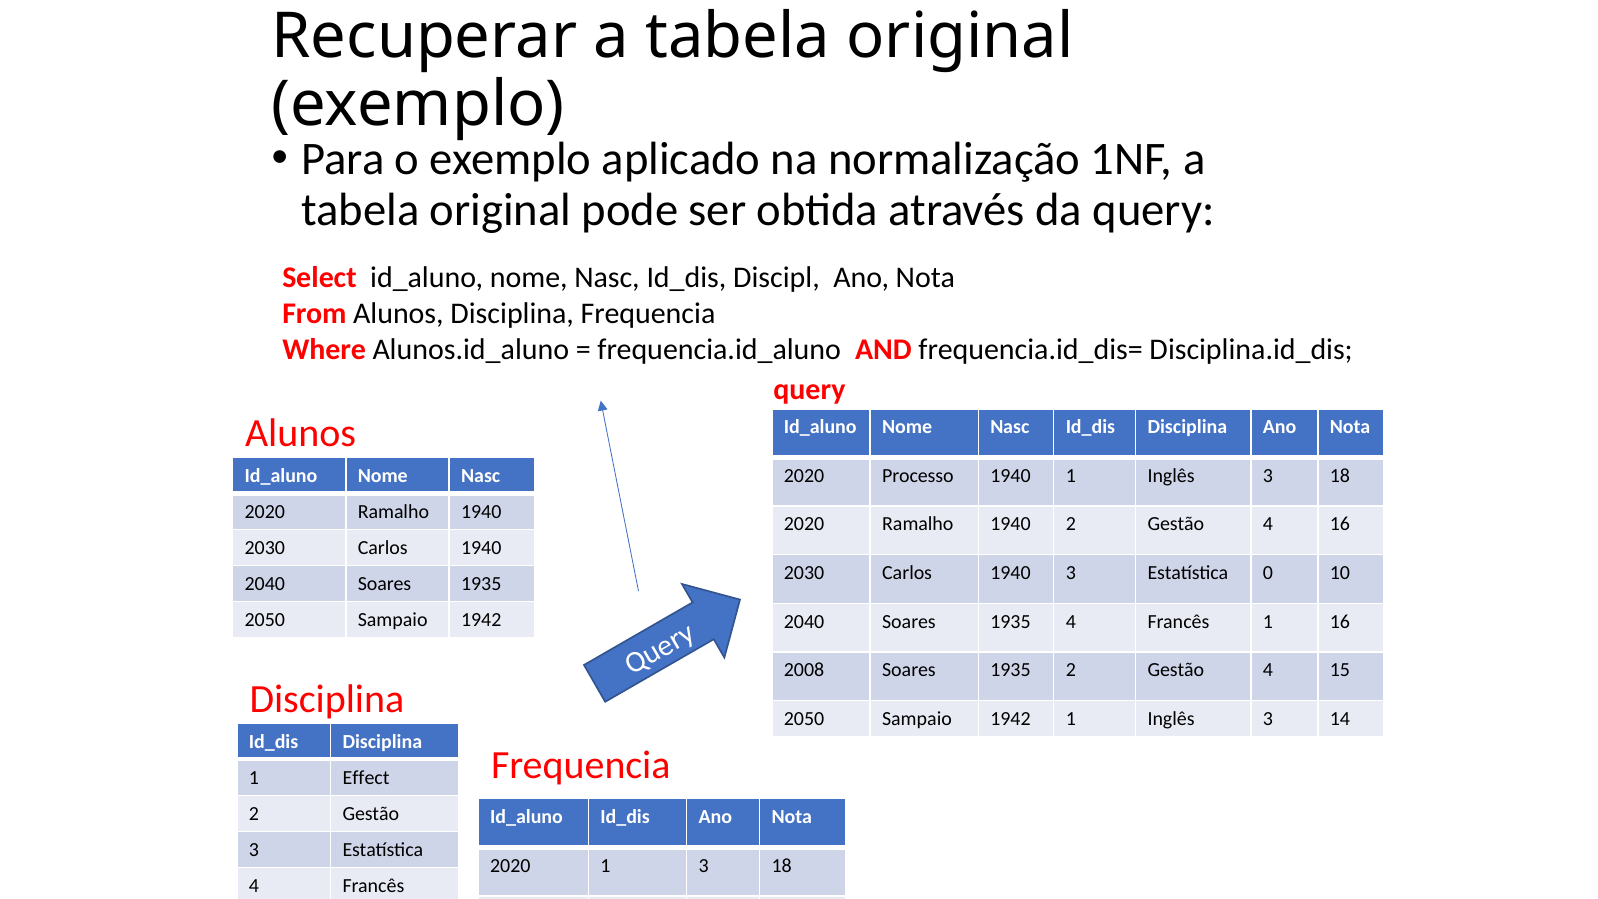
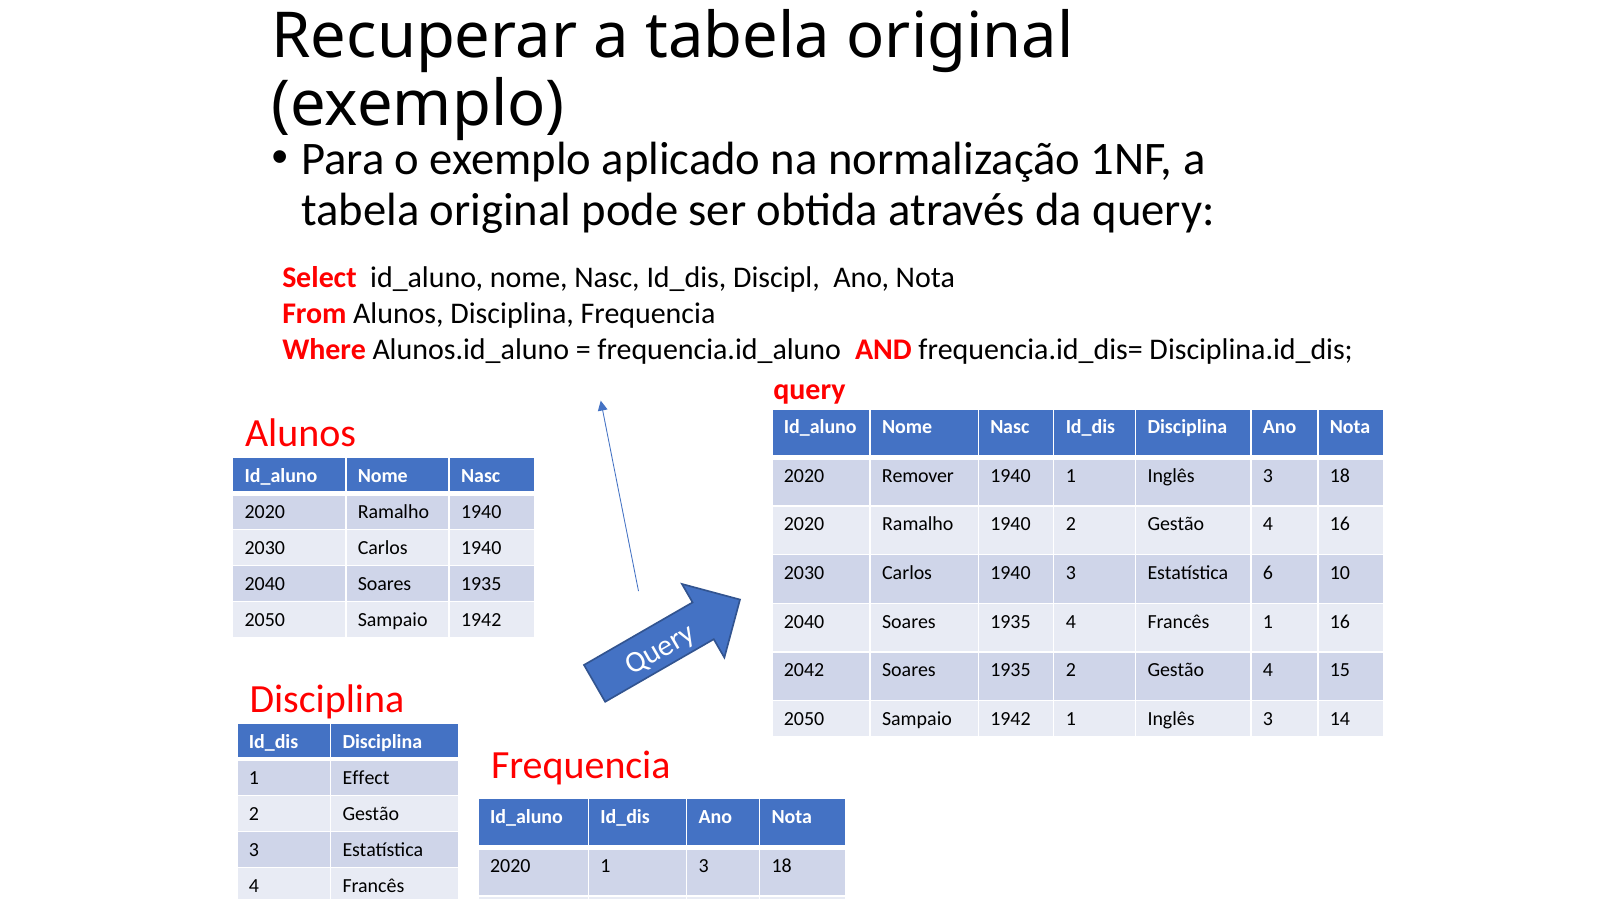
Processo: Processo -> Remover
0: 0 -> 6
2008: 2008 -> 2042
